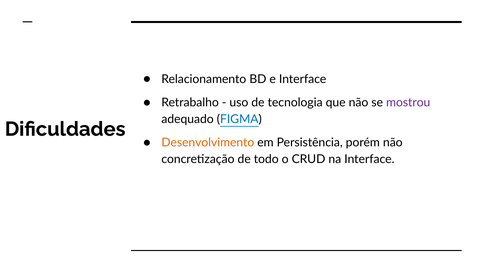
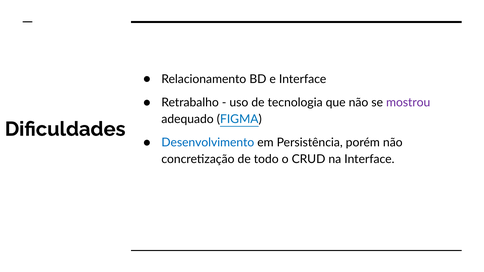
Desenvolvimento colour: orange -> blue
